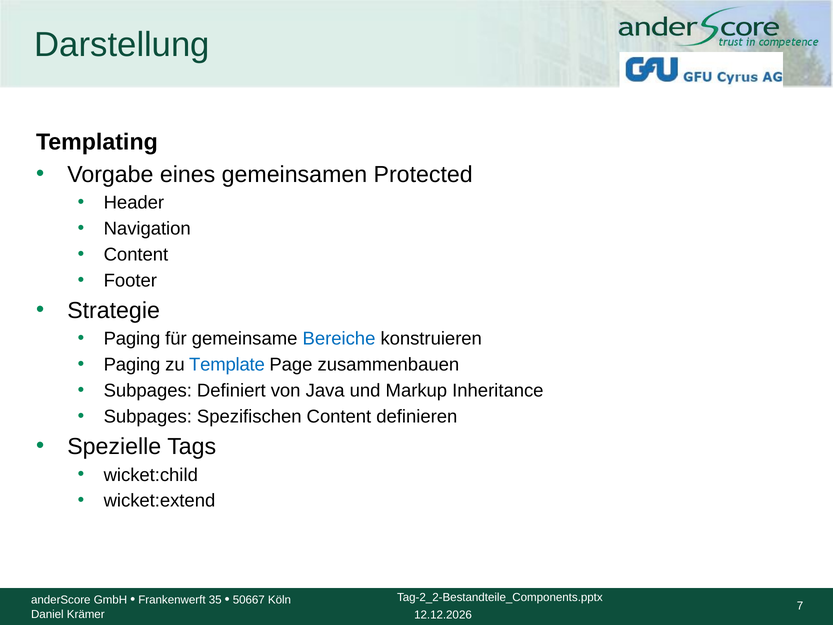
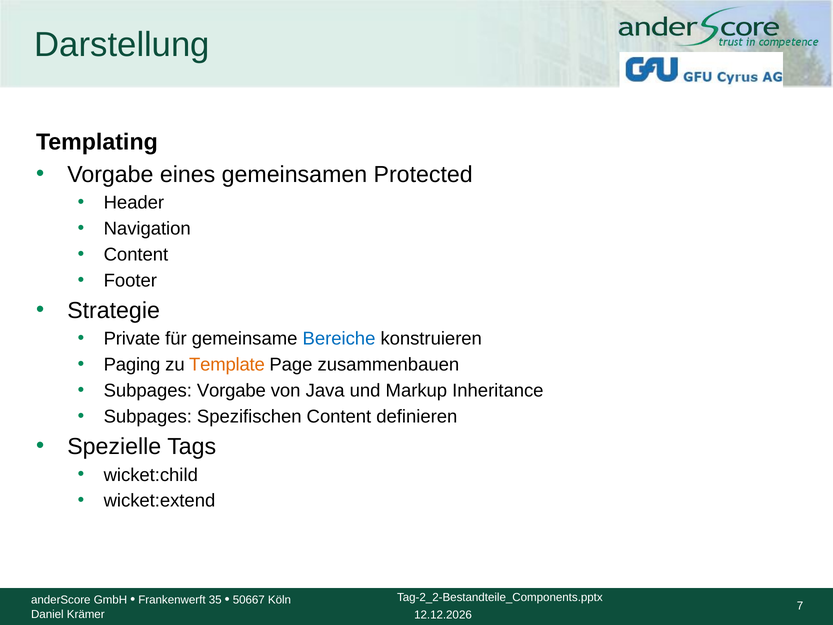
Paging at (132, 339): Paging -> Private
Template colour: blue -> orange
Subpages Definiert: Definiert -> Vorgabe
